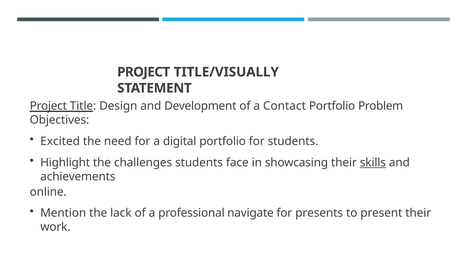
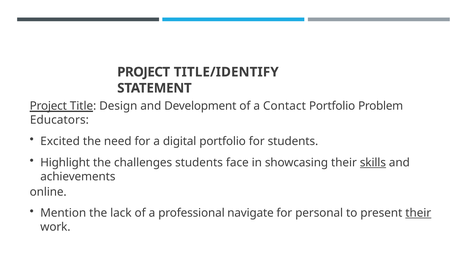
TITLE/VISUALLY: TITLE/VISUALLY -> TITLE/IDENTIFY
Objectives: Objectives -> Educators
presents: presents -> personal
their at (418, 213) underline: none -> present
